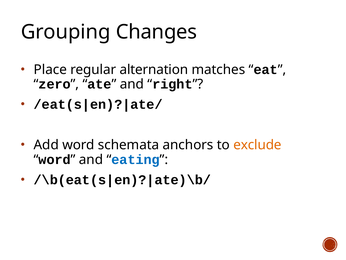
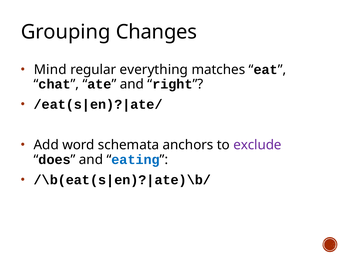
Place: Place -> Mind
alternation: alternation -> everything
zero: zero -> chat
exclude colour: orange -> purple
word at (55, 159): word -> does
